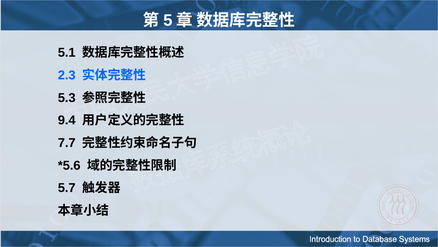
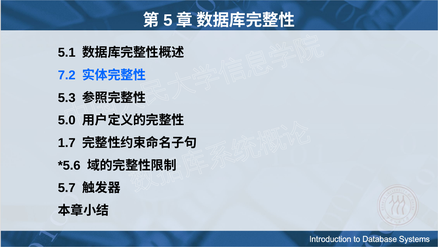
2.3: 2.3 -> 7.2
9.4: 9.4 -> 5.0
7.7: 7.7 -> 1.7
